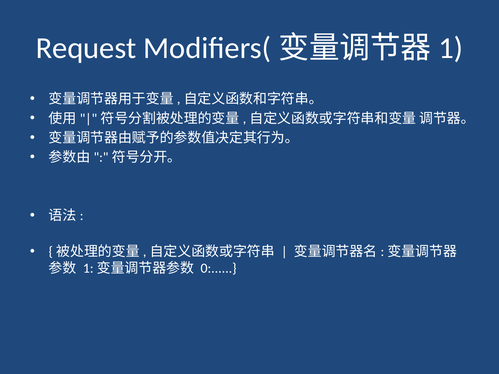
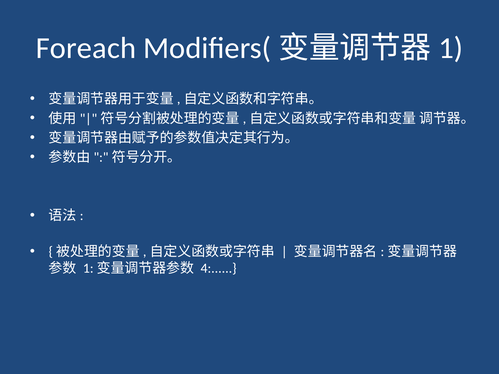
Request: Request -> Foreach
0: 0 -> 4
